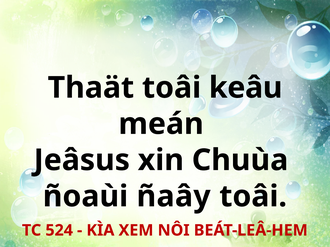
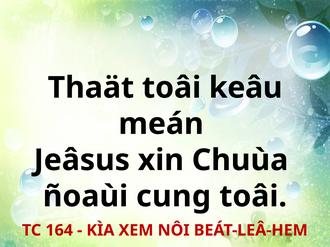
ñaây: ñaây -> cung
524: 524 -> 164
